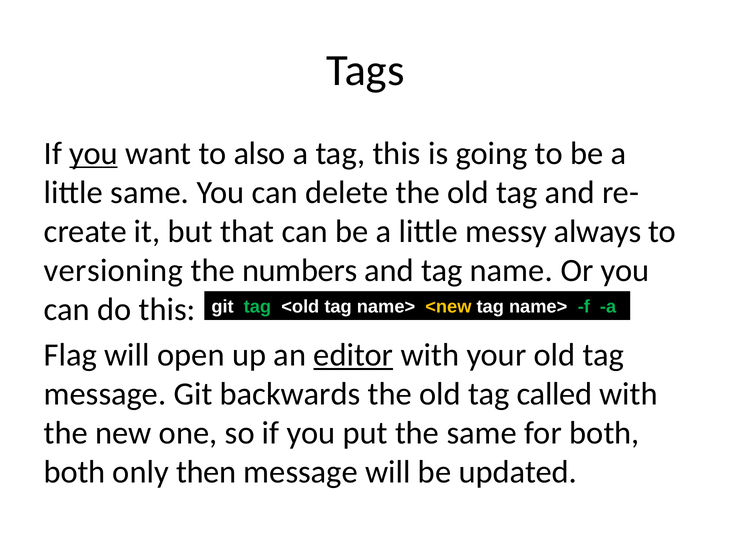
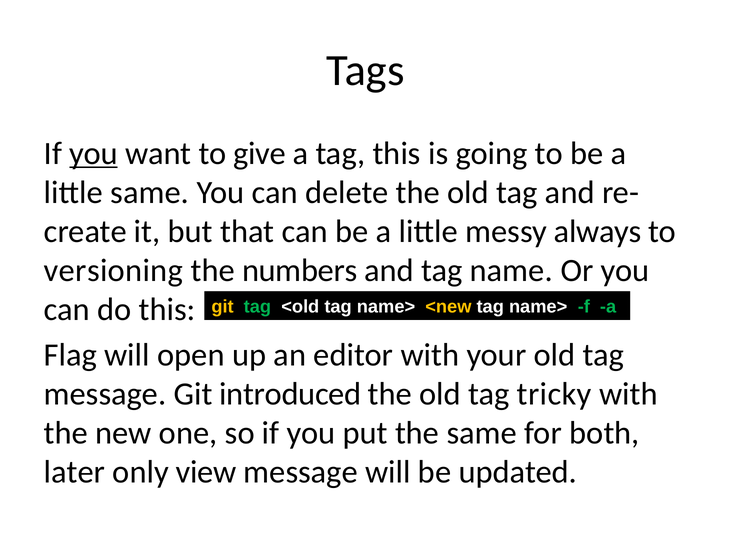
also: also -> give
git at (223, 307) colour: white -> yellow
editor underline: present -> none
backwards: backwards -> introduced
called: called -> tricky
both at (75, 472): both -> later
then: then -> view
